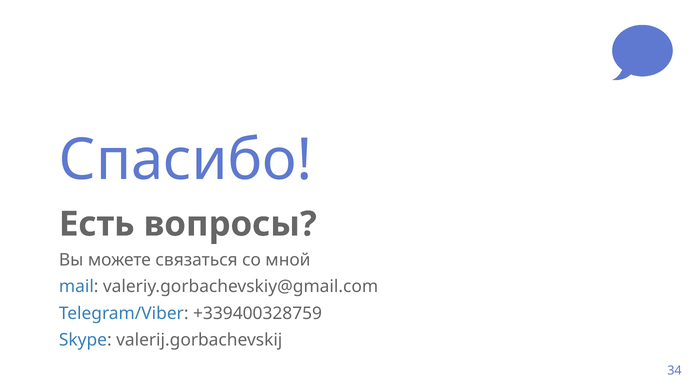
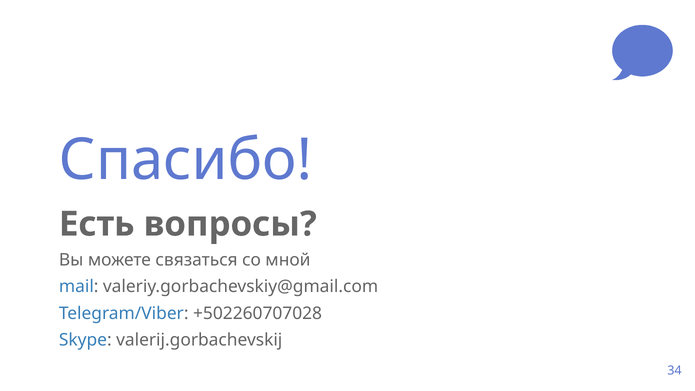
+339400328759: +339400328759 -> +502260707028
